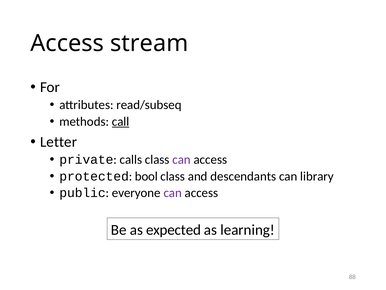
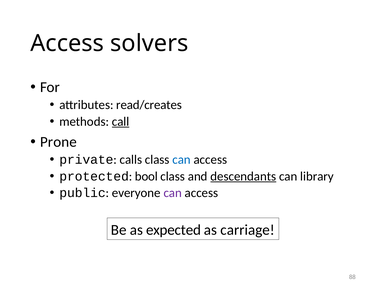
stream: stream -> solvers
read/subseq: read/subseq -> read/creates
Letter: Letter -> Prone
can at (182, 159) colour: purple -> blue
descendants underline: none -> present
learning: learning -> carriage
